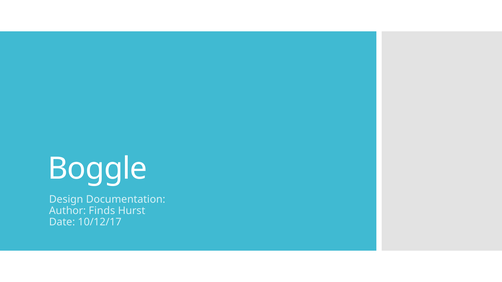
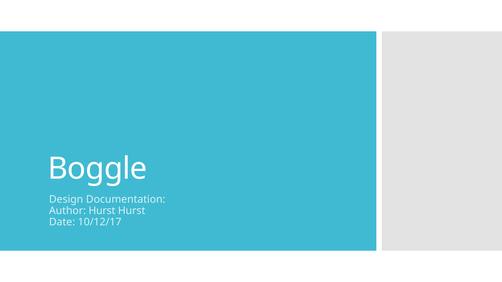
Author Finds: Finds -> Hurst
